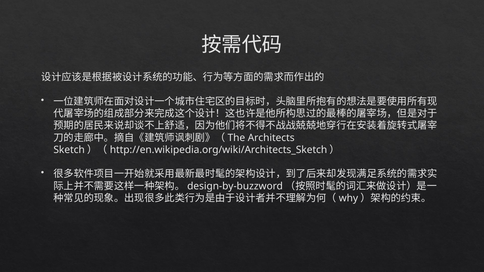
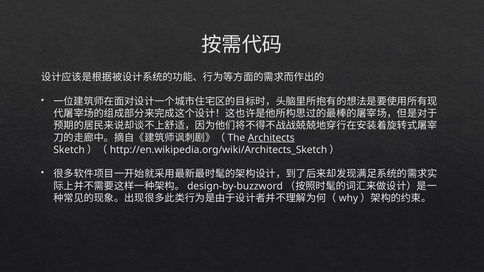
Architects underline: none -> present
